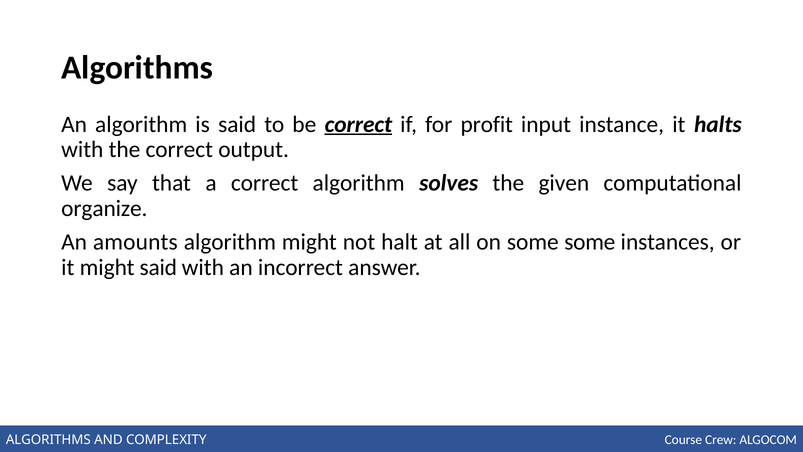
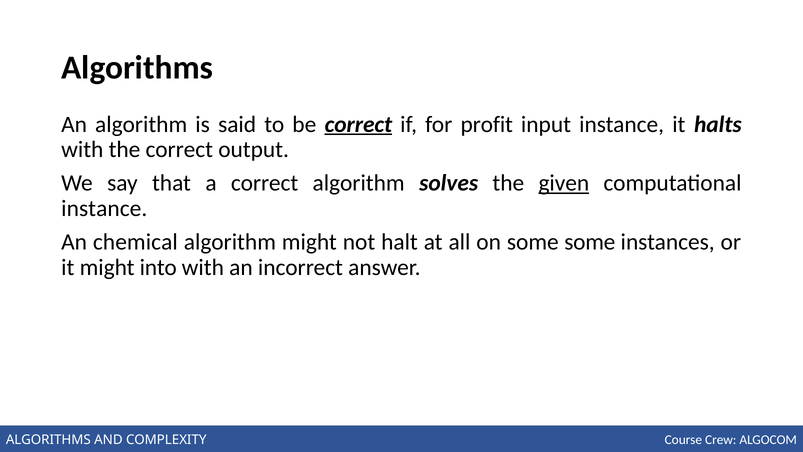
given underline: none -> present
organize at (104, 208): organize -> instance
amounts: amounts -> chemical
might said: said -> into
